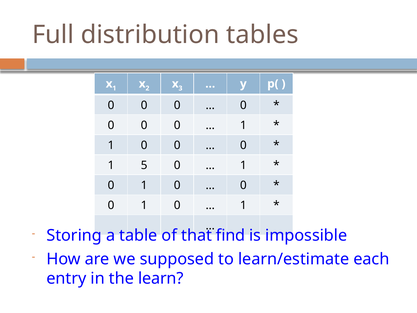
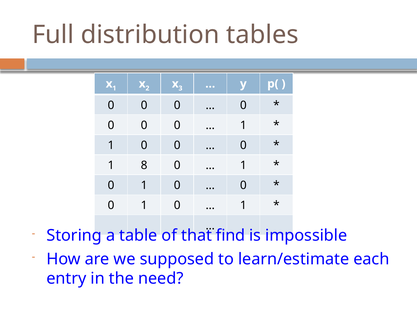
5: 5 -> 8
learn: learn -> need
